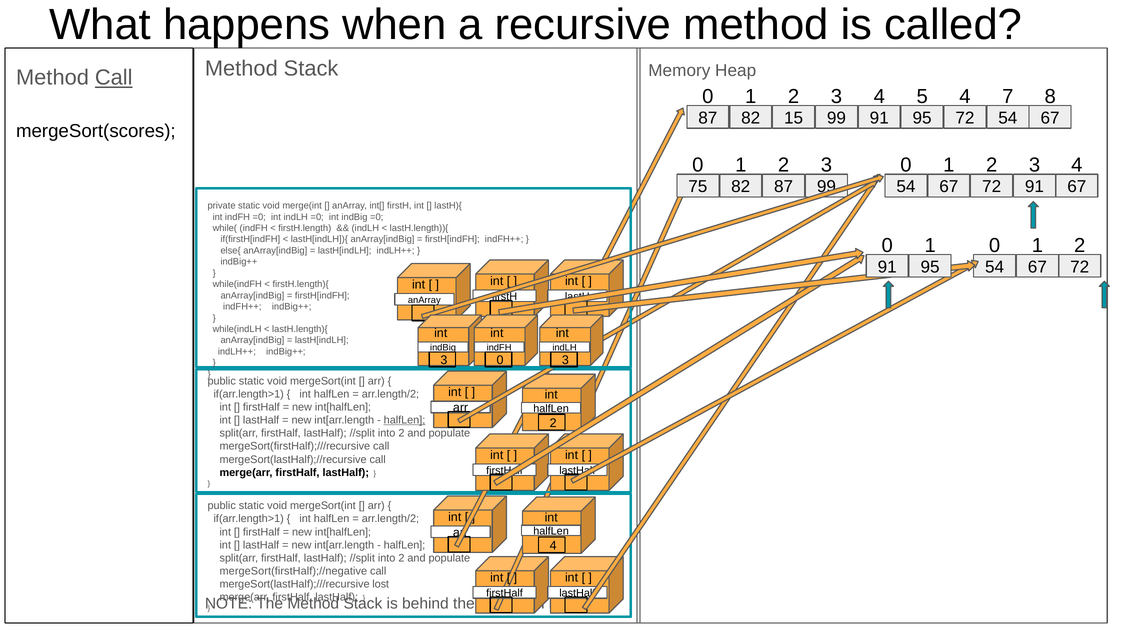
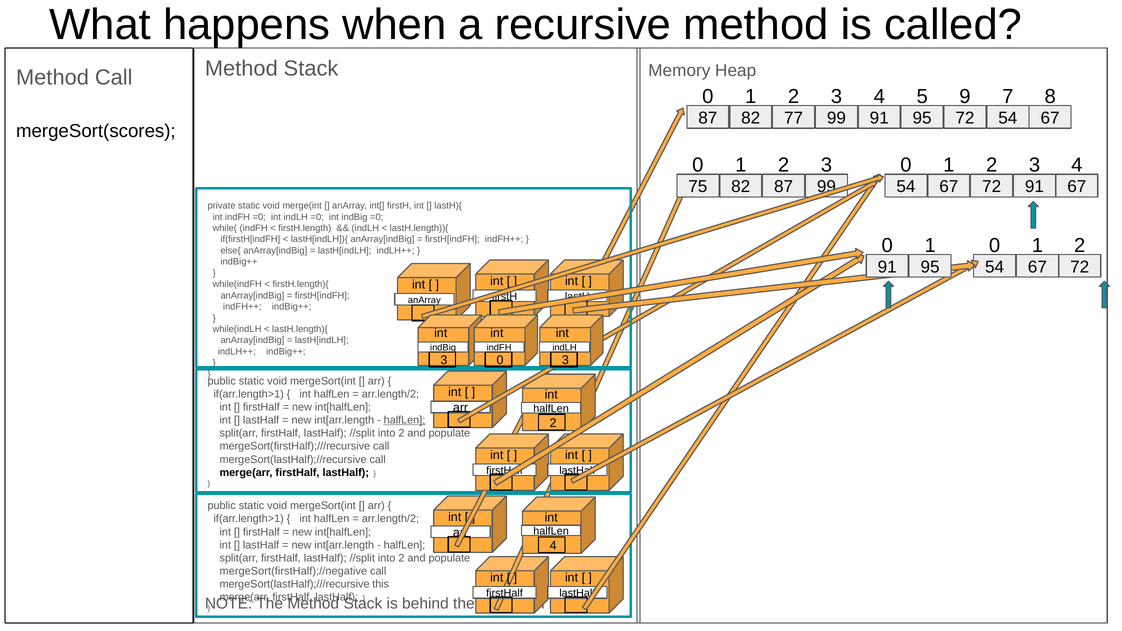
Call at (114, 78) underline: present -> none
5 4: 4 -> 9
15: 15 -> 77
lost: lost -> this
